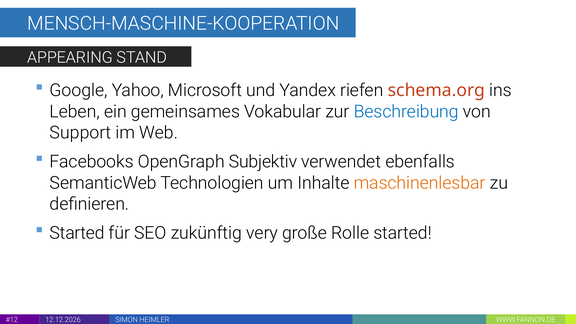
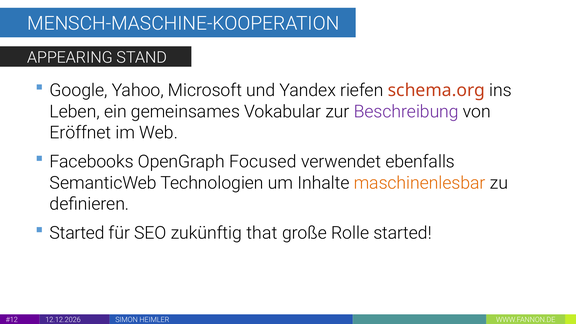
Beschreibung colour: blue -> purple
Support: Support -> Eröffnet
Subjektiv: Subjektiv -> Focused
very: very -> that
